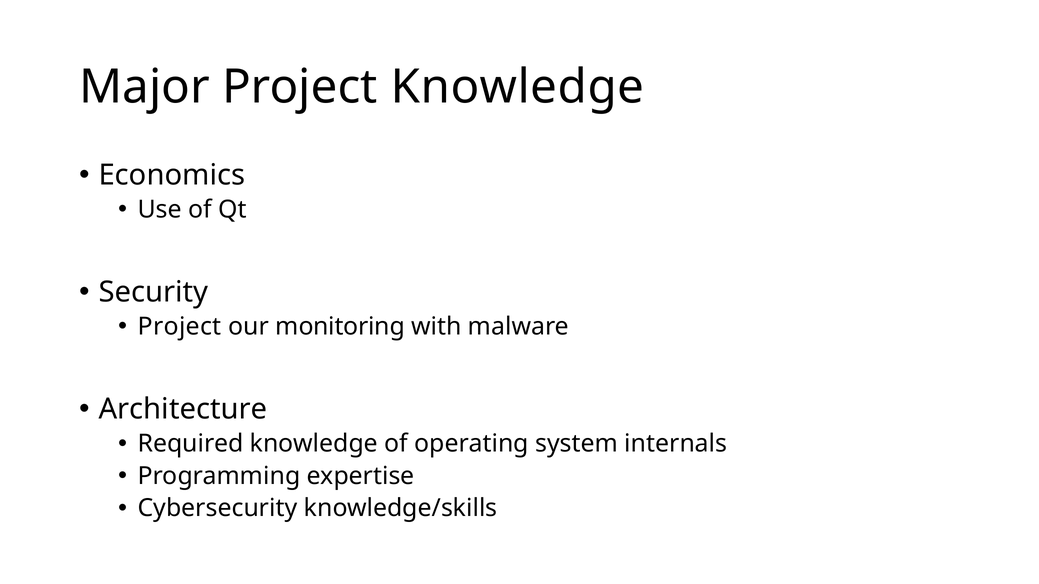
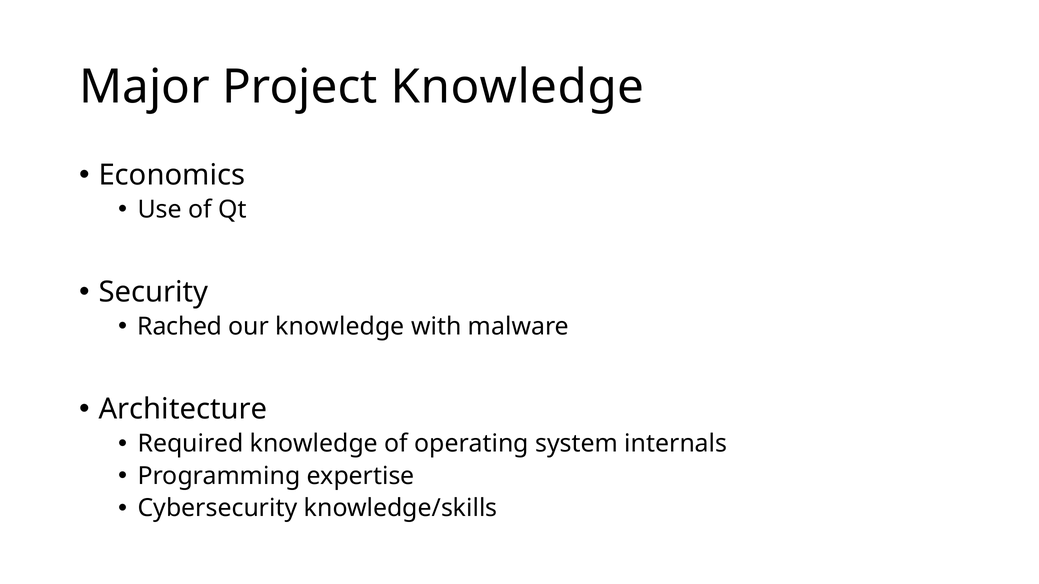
Project at (180, 327): Project -> Rached
our monitoring: monitoring -> knowledge
